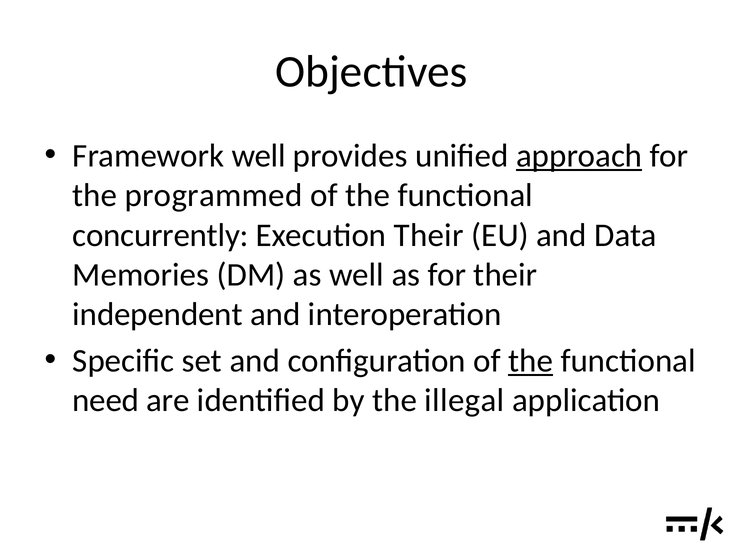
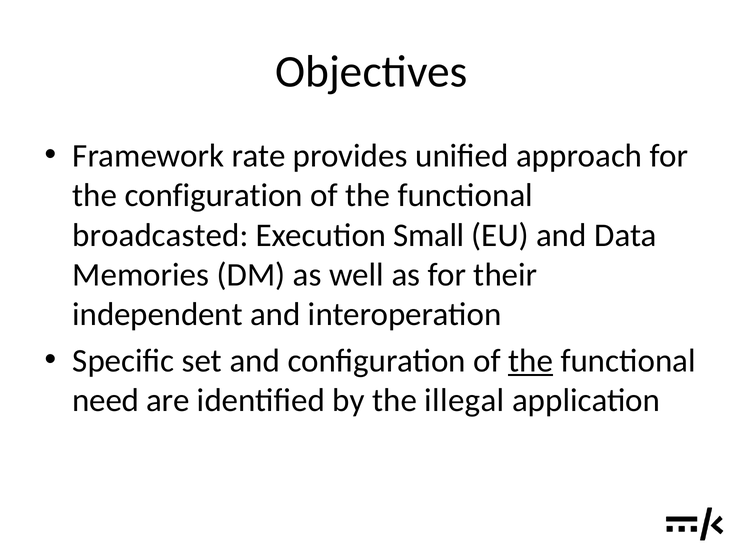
Framework well: well -> rate
approach underline: present -> none
the programmed: programmed -> configuration
concurrently: concurrently -> broadcasted
Execution Their: Their -> Small
